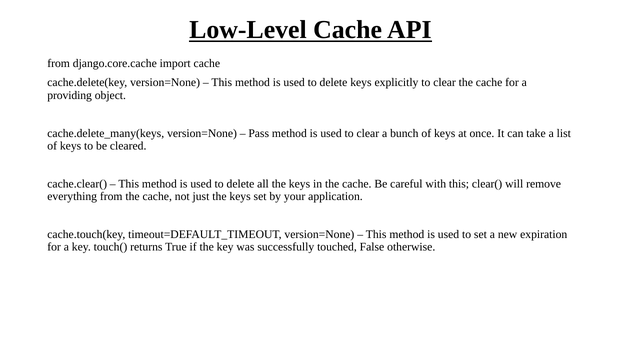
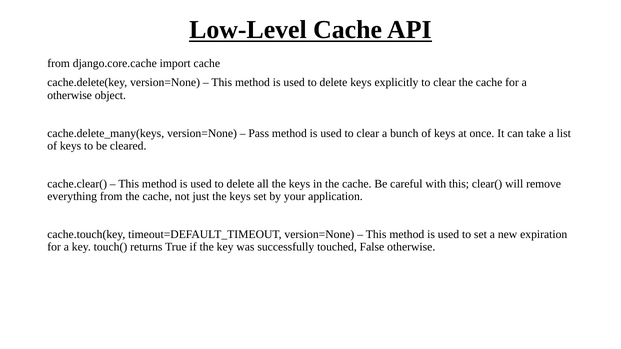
providing at (70, 95): providing -> otherwise
